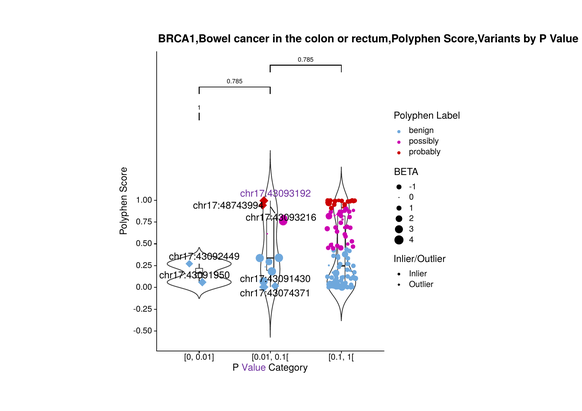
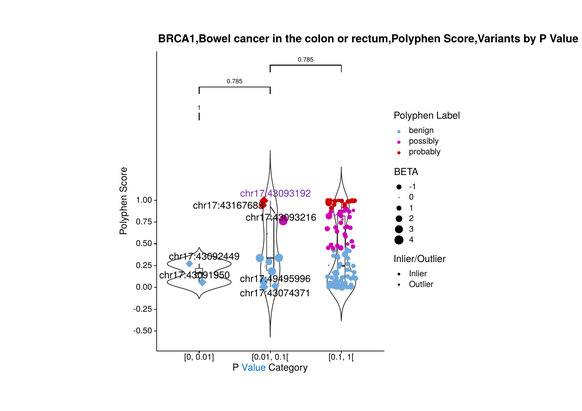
chr17:48743994: chr17:48743994 -> chr17:43167683
chr17:43091430: chr17:43091430 -> chr17:49495996
Value at (254, 368) colour: purple -> blue
